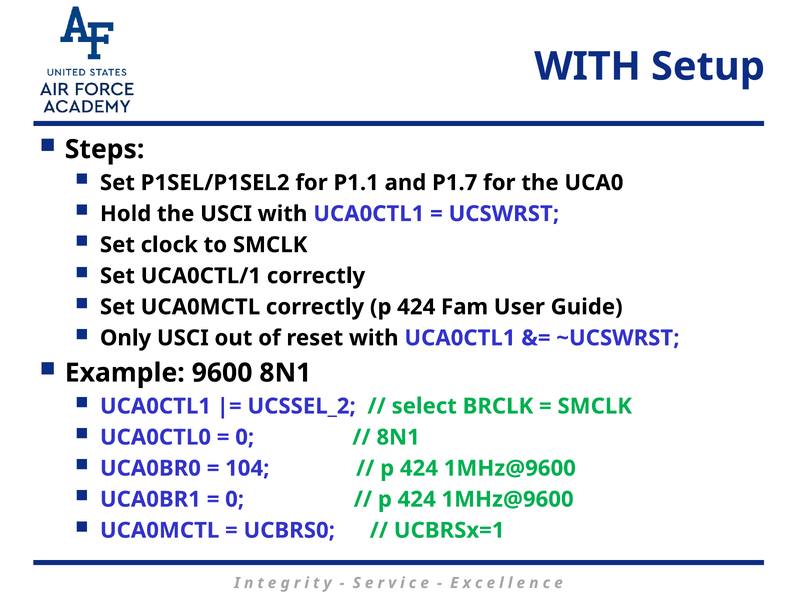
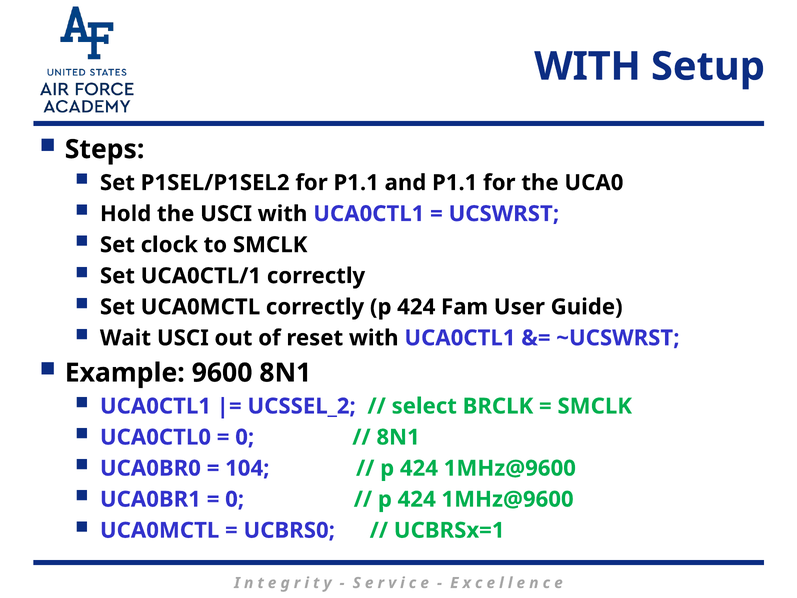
and P1.7: P1.7 -> P1.1
Only: Only -> Wait
